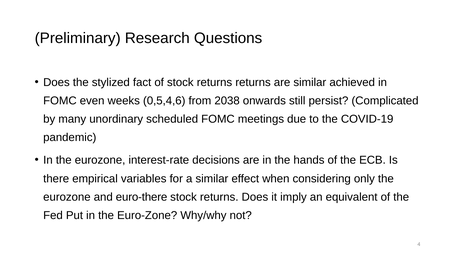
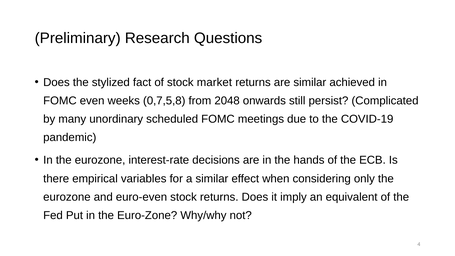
of stock returns: returns -> market
0,5,4,6: 0,5,4,6 -> 0,7,5,8
2038: 2038 -> 2048
euro-there: euro-there -> euro-even
